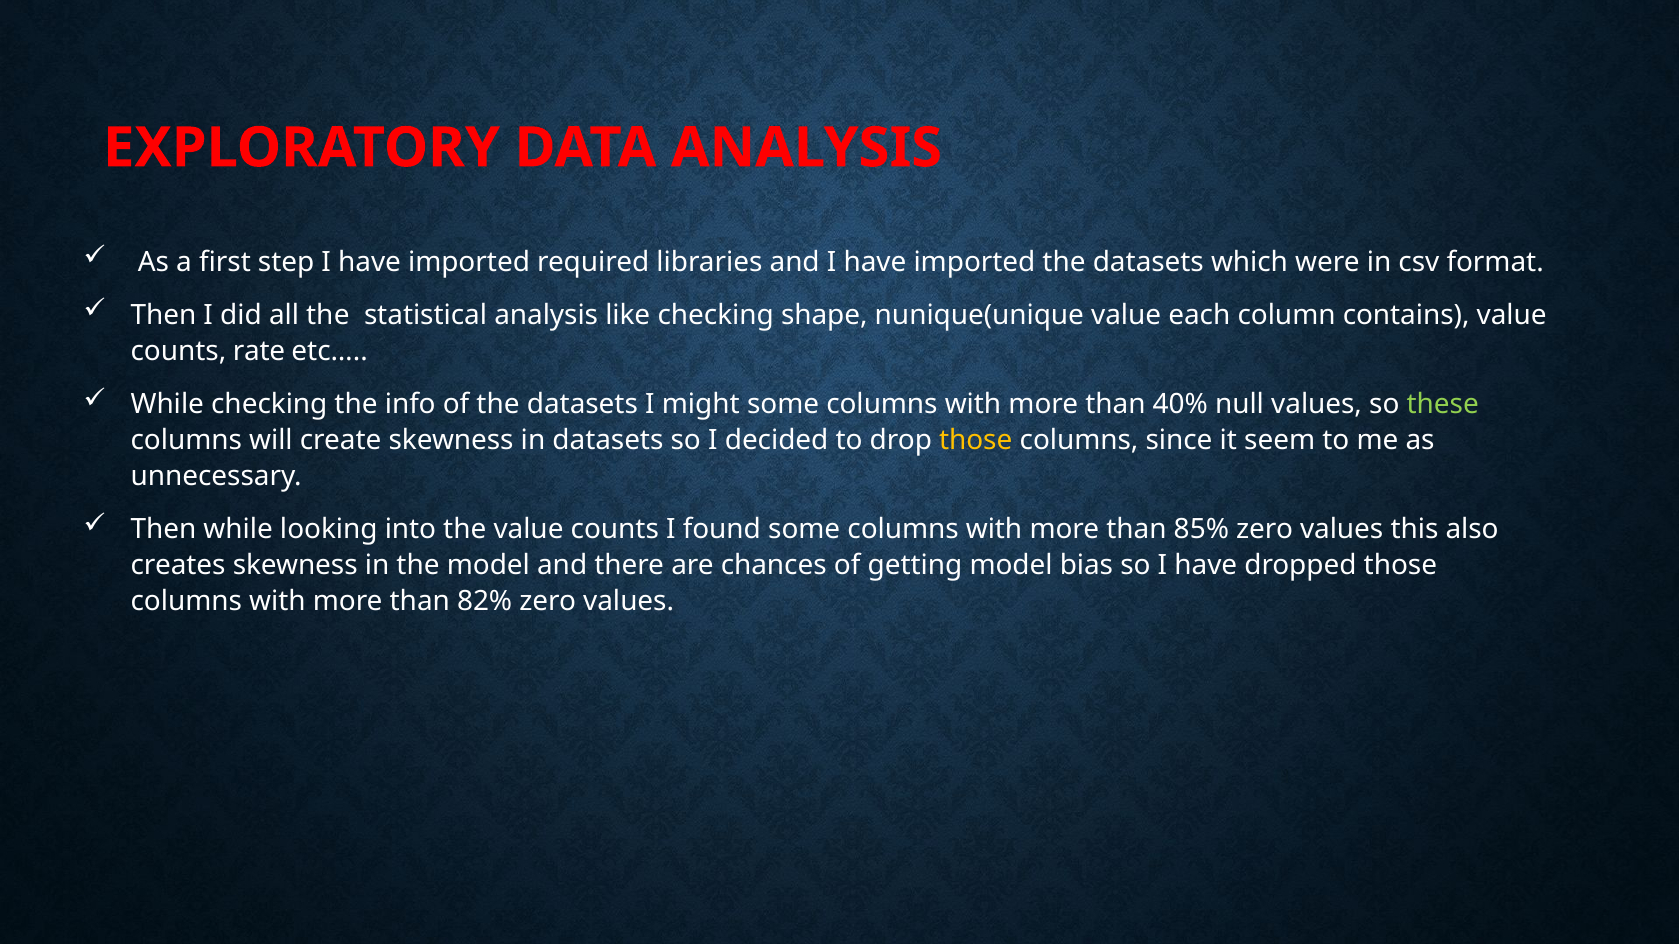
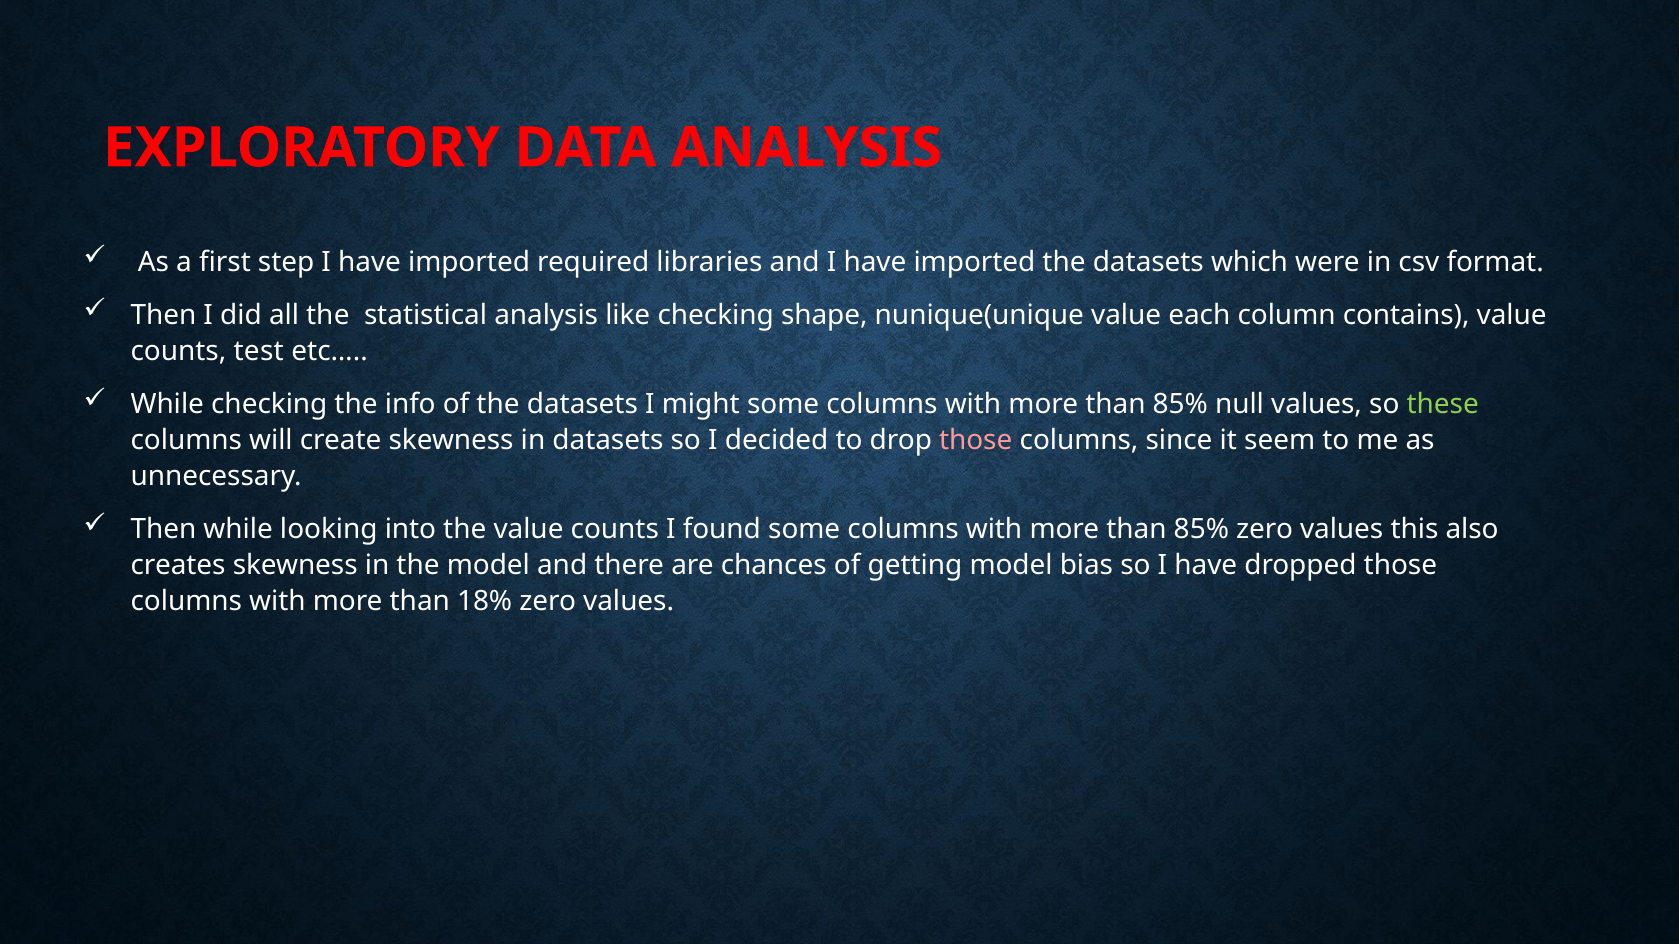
rate: rate -> test
40% at (1180, 405): 40% -> 85%
those at (976, 440) colour: yellow -> pink
82%: 82% -> 18%
